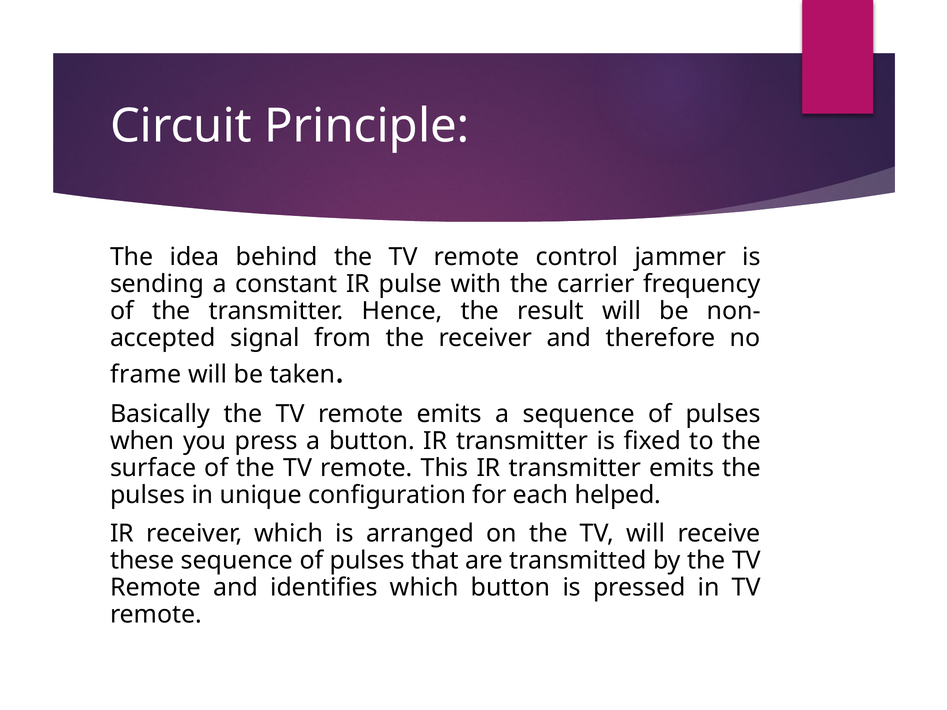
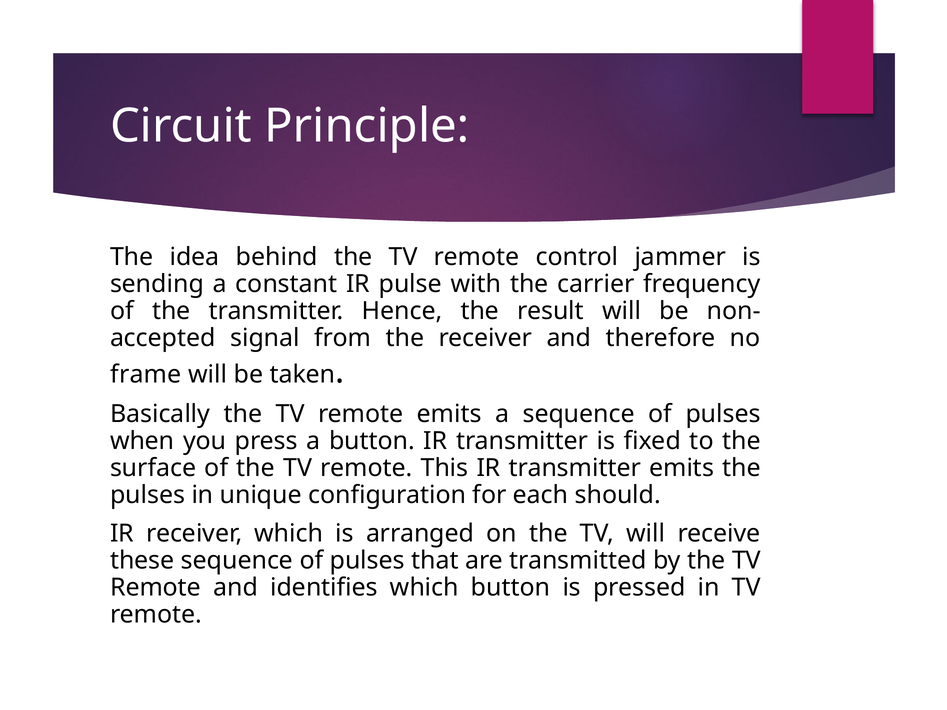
helped: helped -> should
